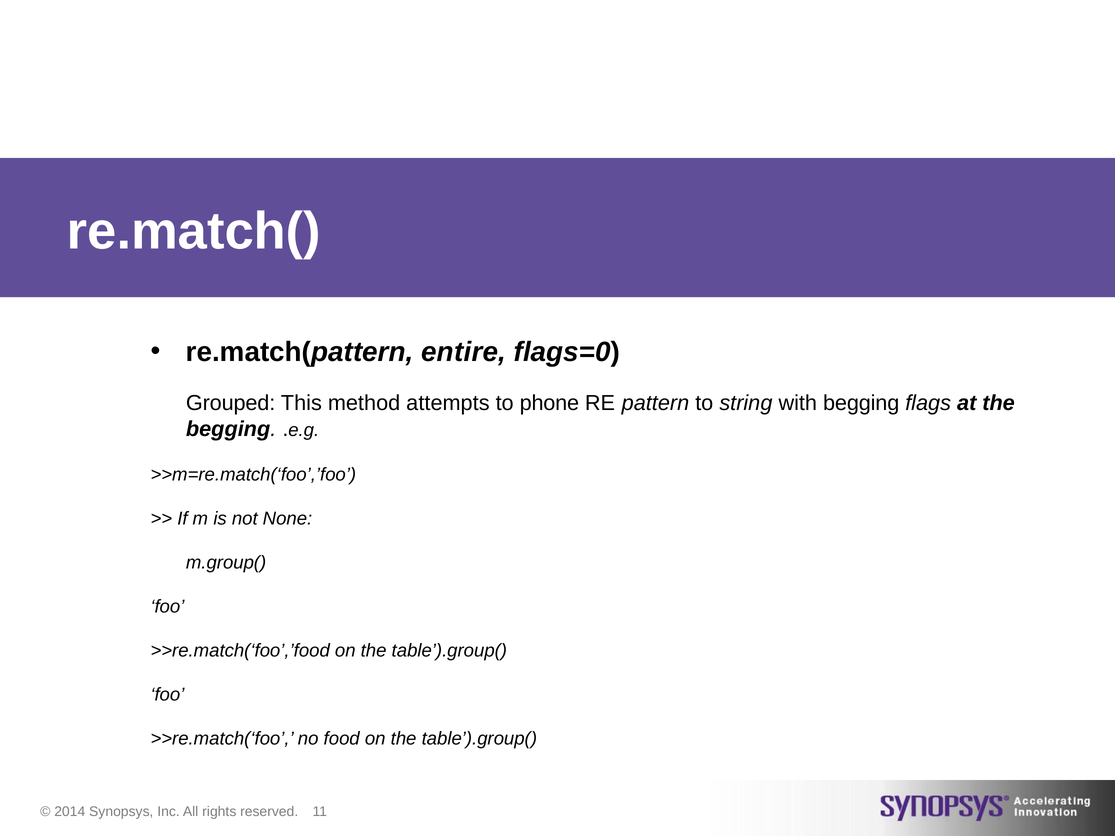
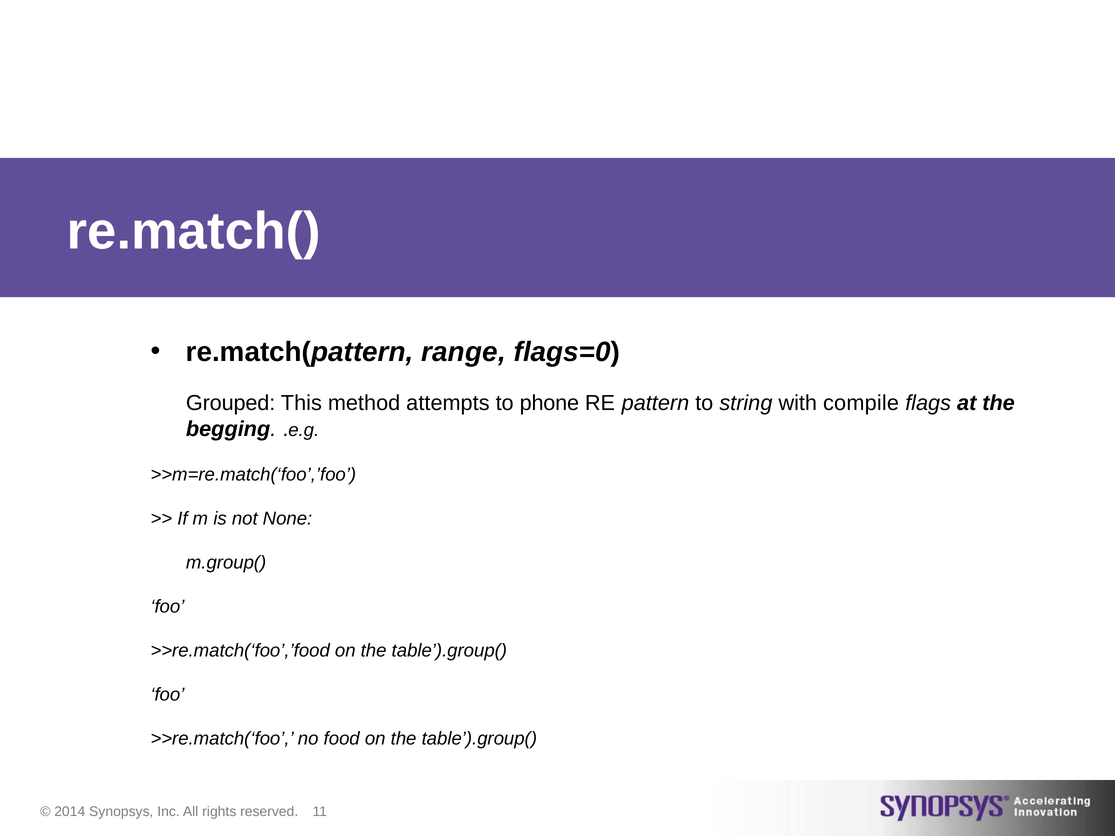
entire: entire -> range
with begging: begging -> compile
